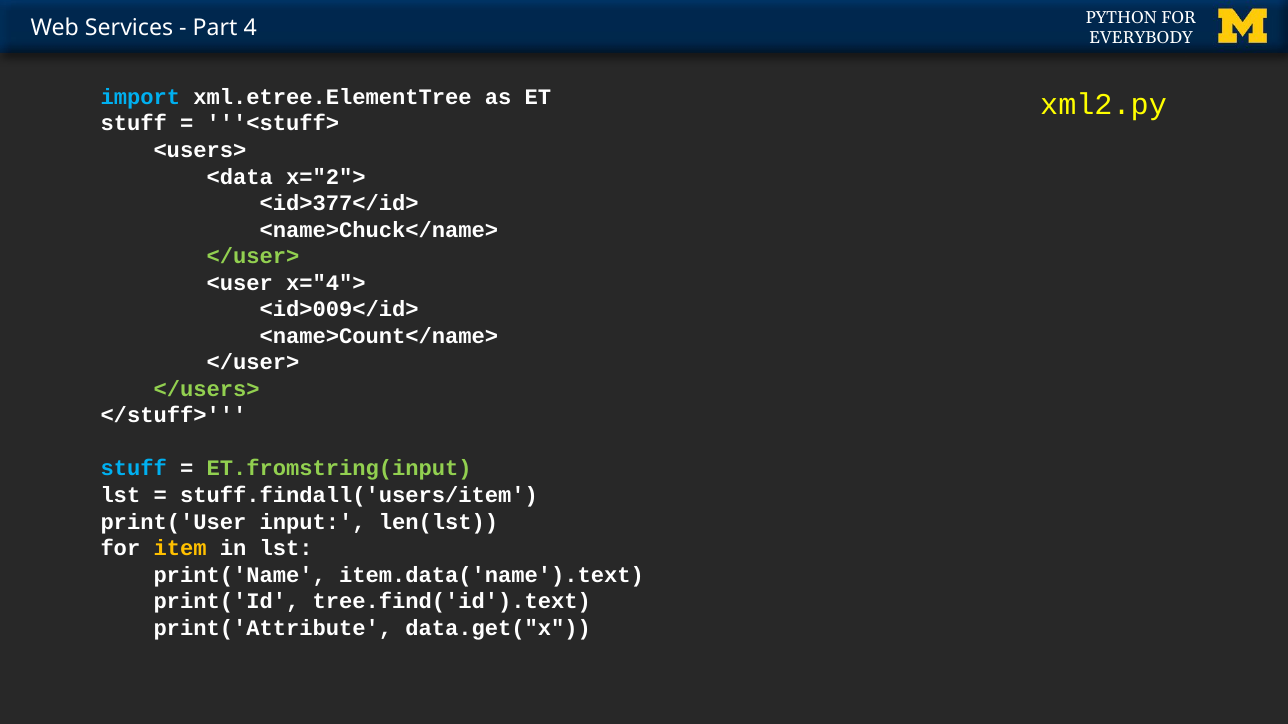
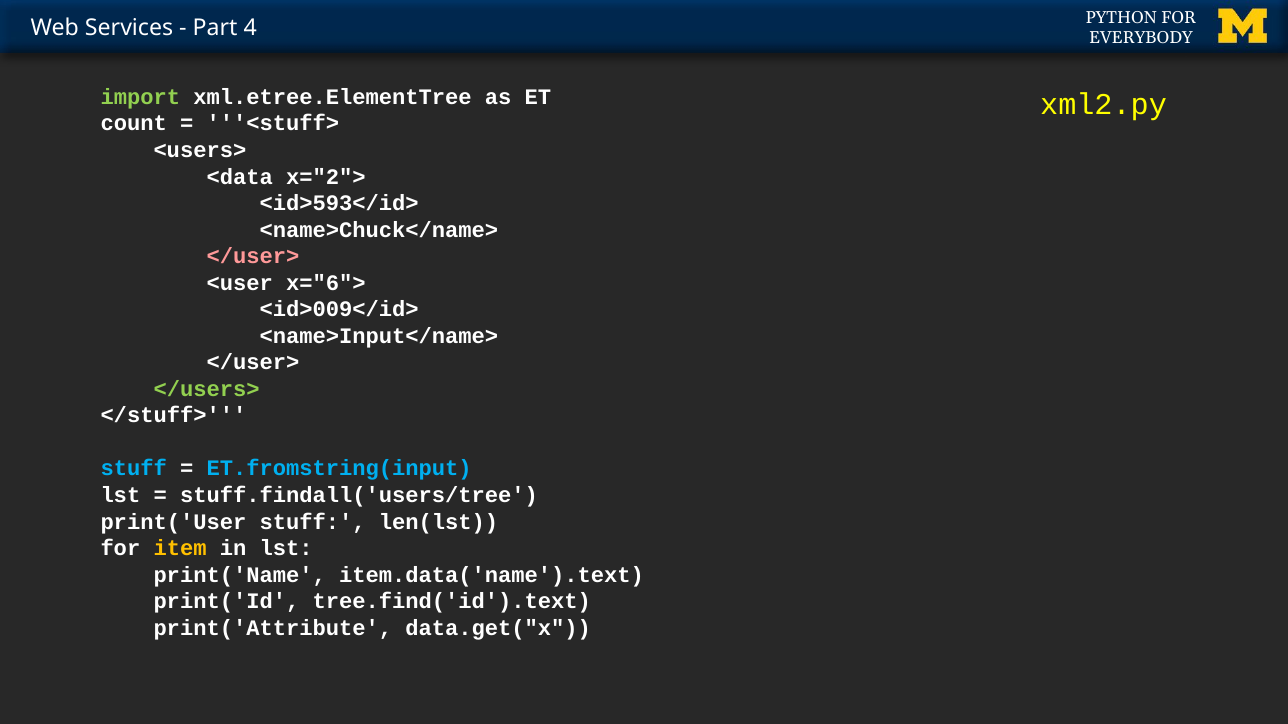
import colour: light blue -> light green
stuff at (134, 124): stuff -> count
<id>377</id>: <id>377</id> -> <id>593</id>
</user> at (253, 257) colour: light green -> pink
x="4">: x="4"> -> x="6">
<name>Count</name>: <name>Count</name> -> <name>Input</name>
ET.fromstring(input colour: light green -> light blue
stuff.findall('users/item: stuff.findall('users/item -> stuff.findall('users/tree
print('User input: input -> stuff
